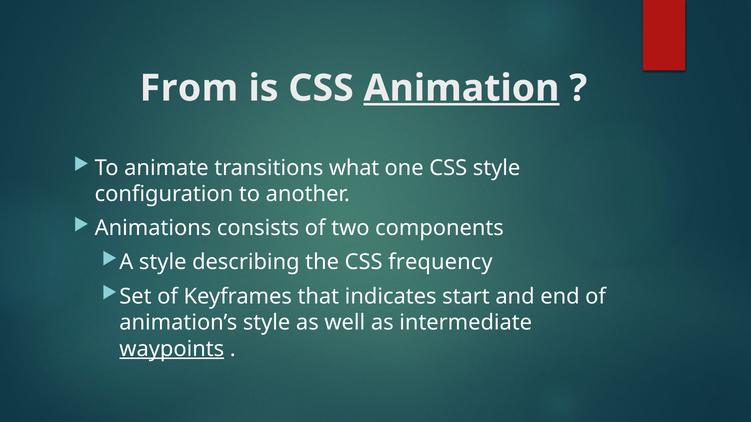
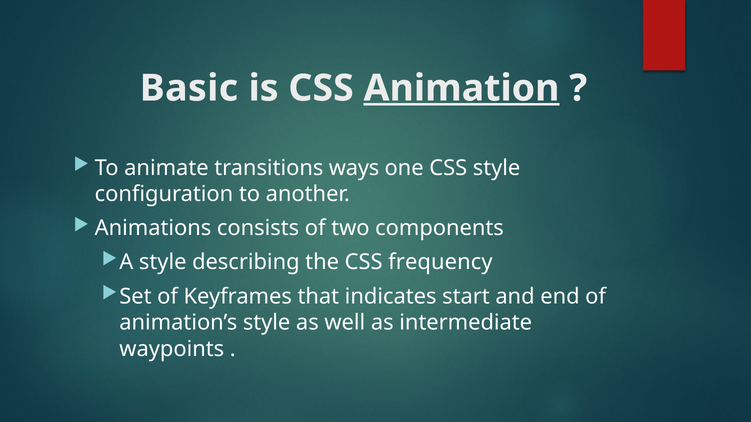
From: From -> Basic
what: what -> ways
waypoints underline: present -> none
